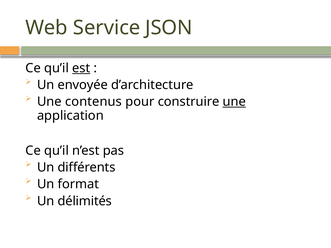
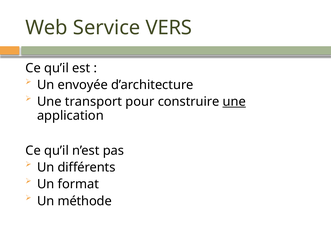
JSON: JSON -> VERS
est underline: present -> none
contenus: contenus -> transport
délimités: délimités -> méthode
